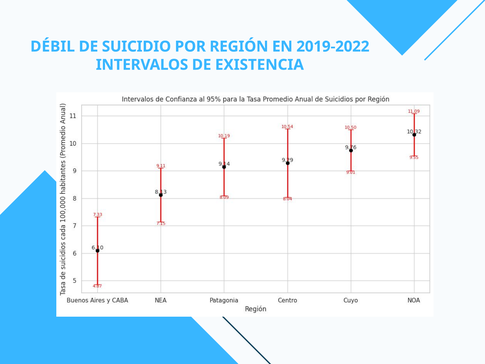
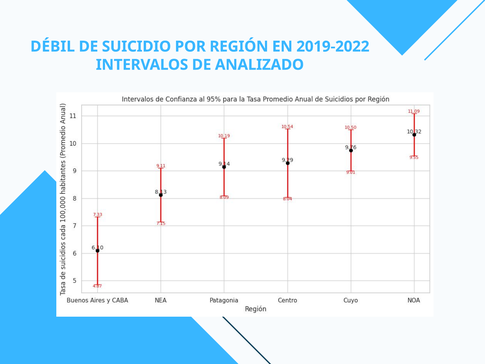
EXISTENCIA: EXISTENCIA -> ANALIZADO
